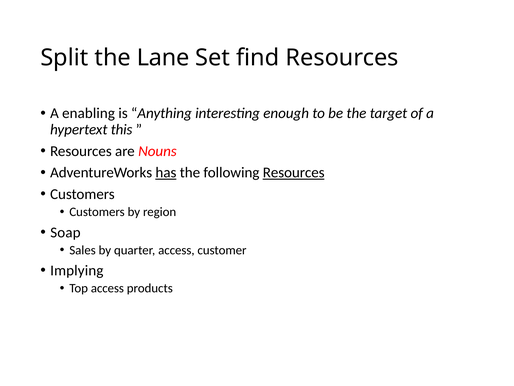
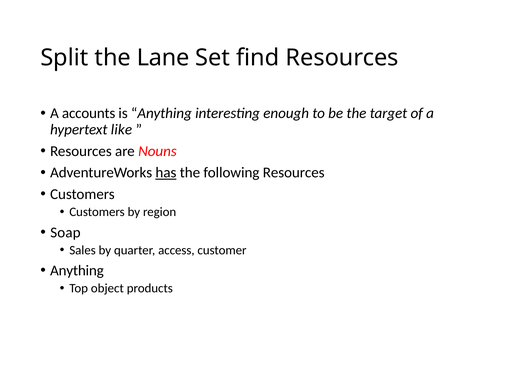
enabling: enabling -> accounts
this: this -> like
Resources at (294, 172) underline: present -> none
Implying at (77, 270): Implying -> Anything
Top access: access -> object
